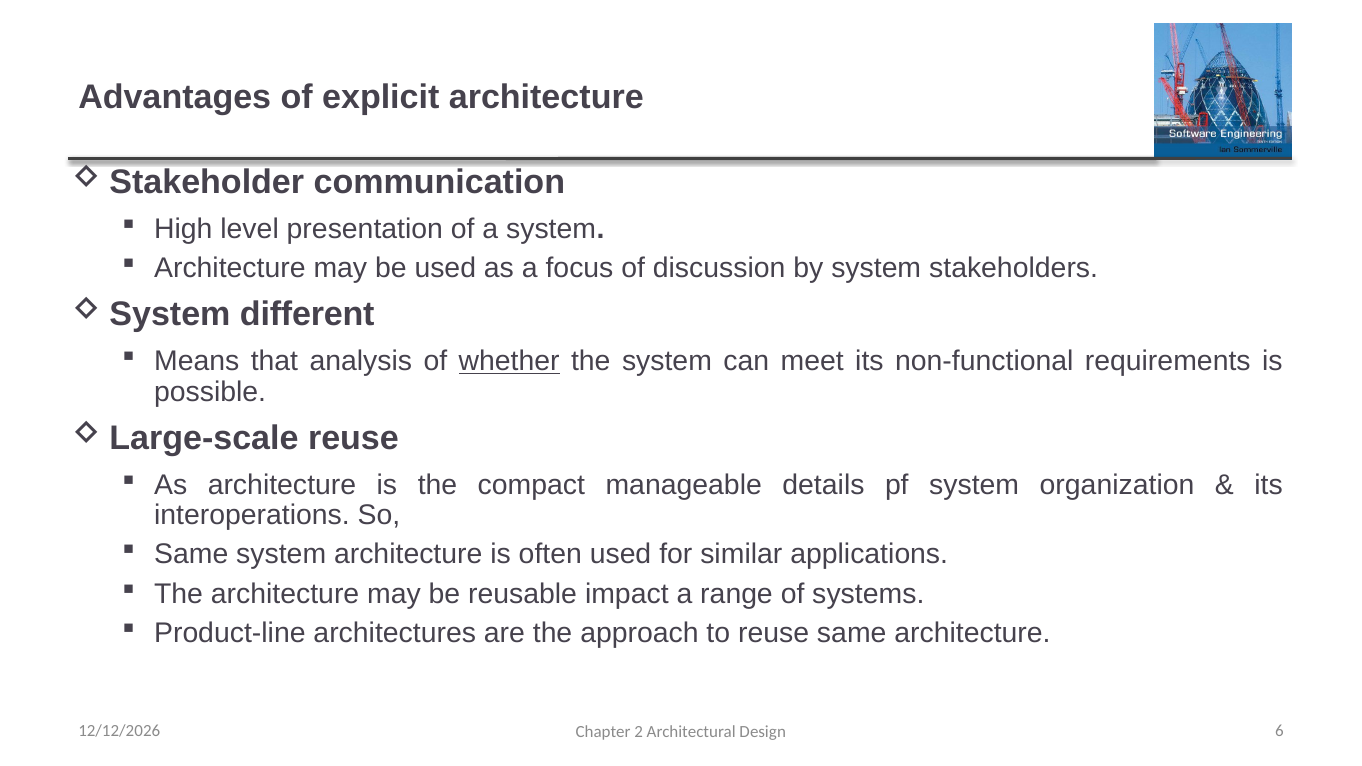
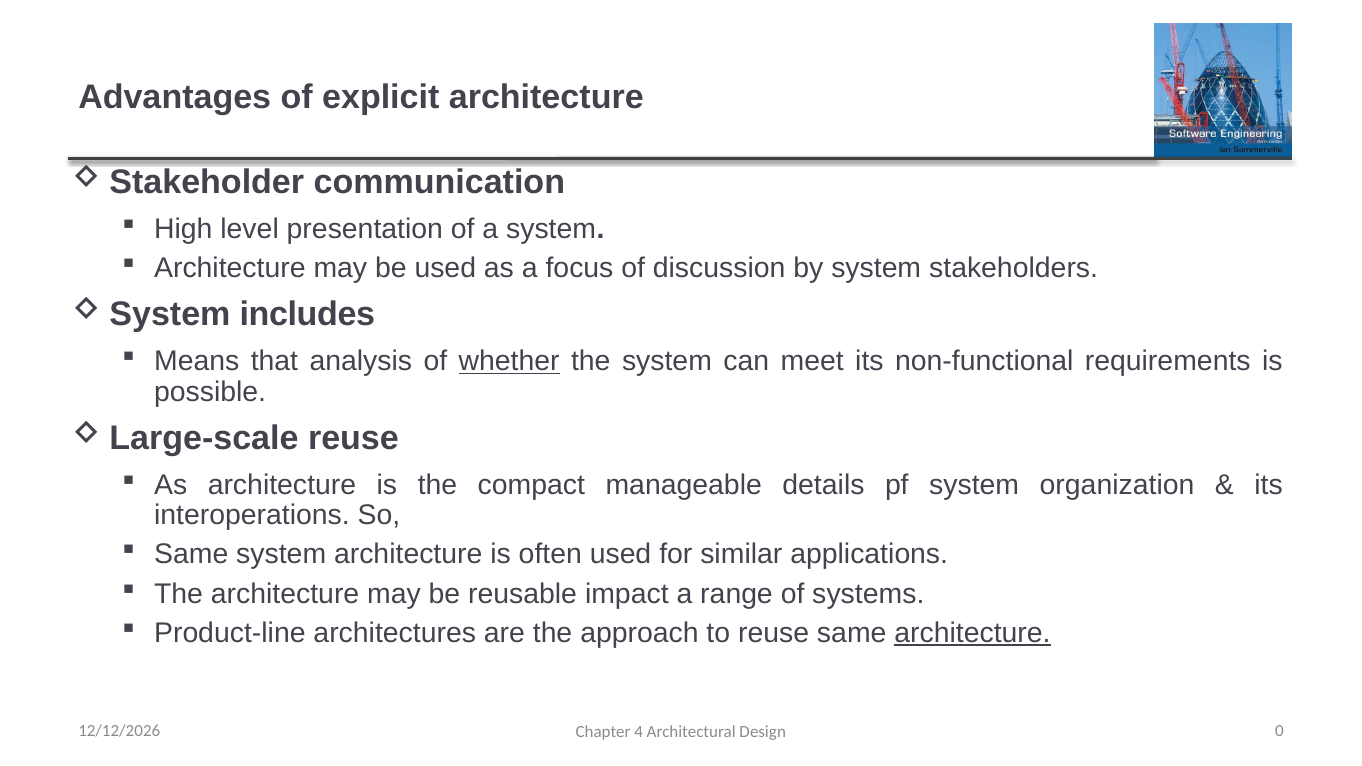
different: different -> includes
architecture at (972, 633) underline: none -> present
2: 2 -> 4
6: 6 -> 0
